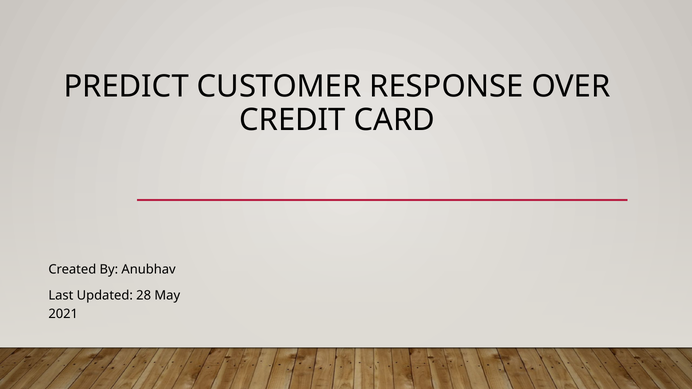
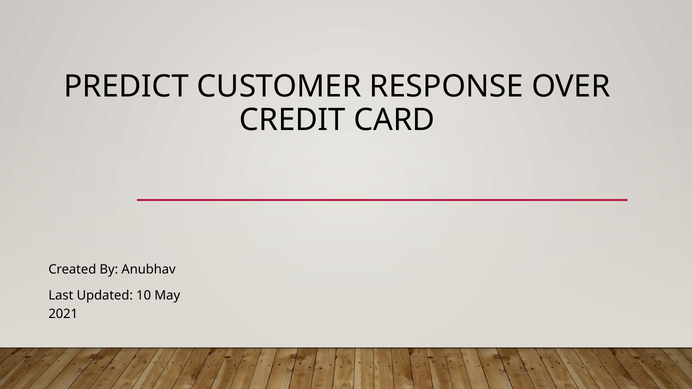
28: 28 -> 10
